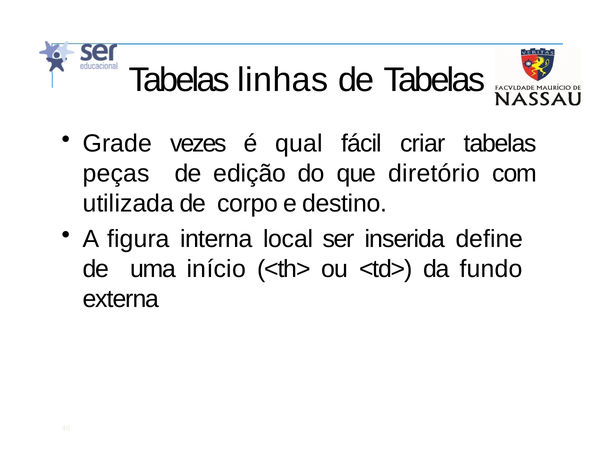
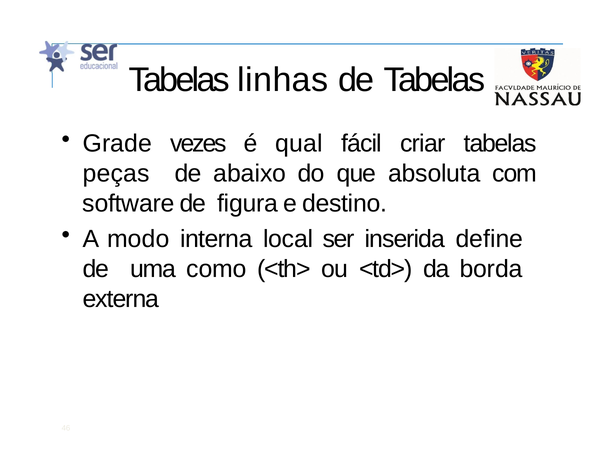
edição: edição -> abaixo
diretório: diretório -> absoluta
utilizada: utilizada -> software
corpo: corpo -> figura
figura: figura -> modo
início: início -> como
fundo: fundo -> borda
